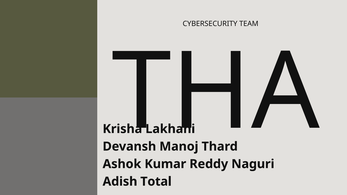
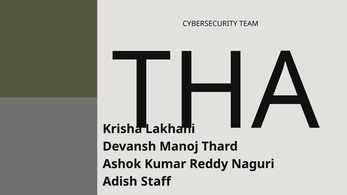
Total: Total -> Staff
